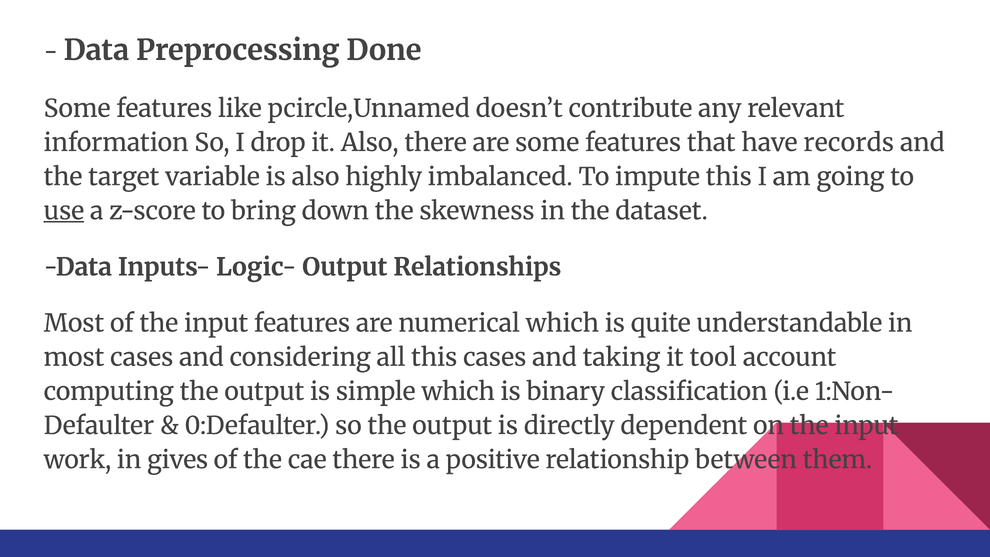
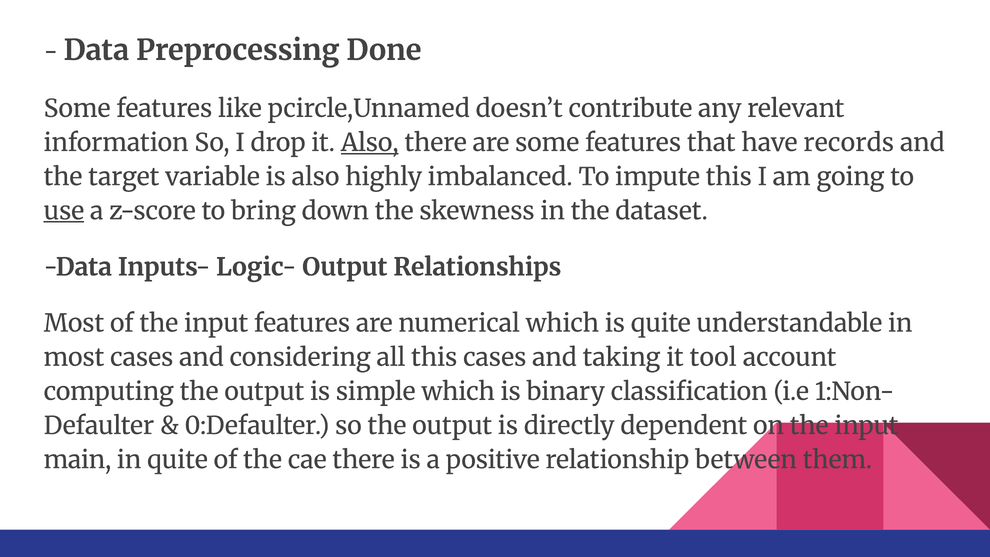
Also at (370, 143) underline: none -> present
work: work -> main
in gives: gives -> quite
